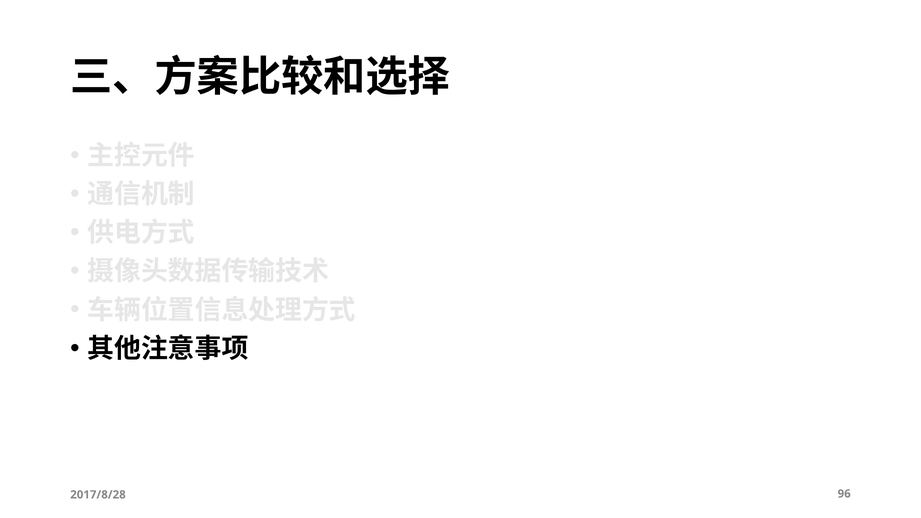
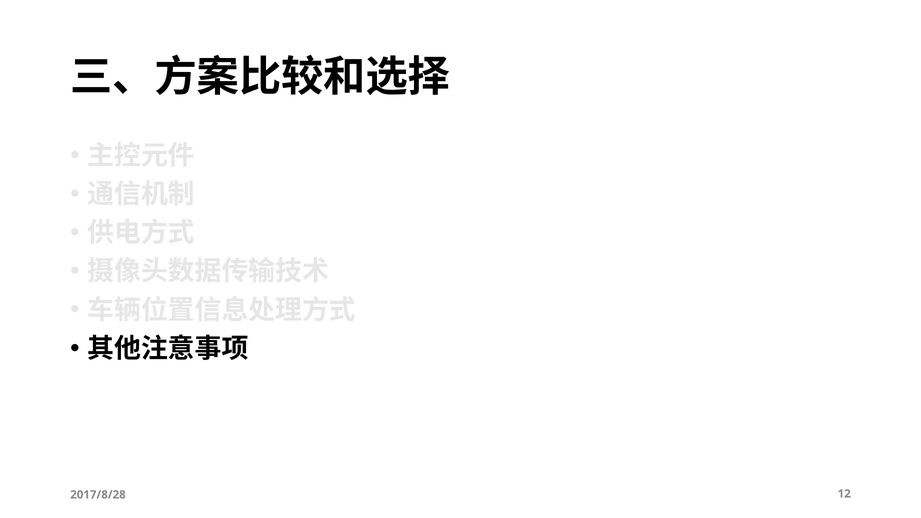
96: 96 -> 12
